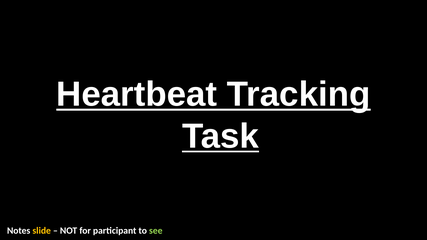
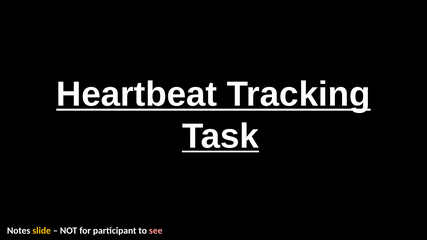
see colour: light green -> pink
